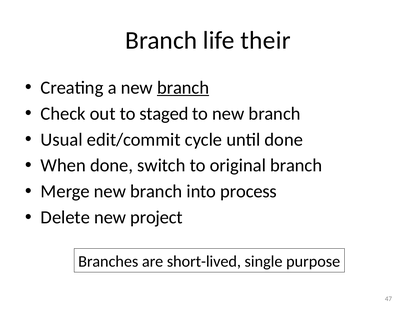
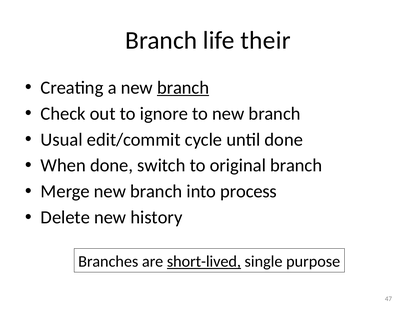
staged: staged -> ignore
project: project -> history
short-lived underline: none -> present
